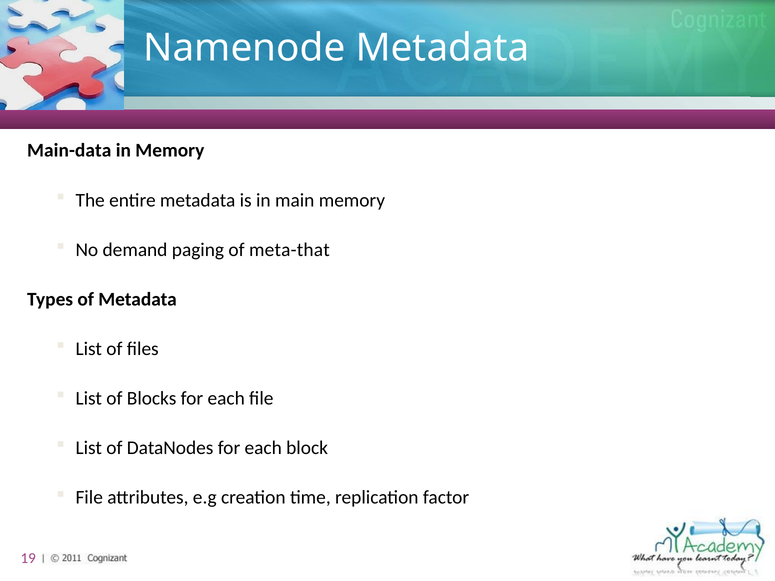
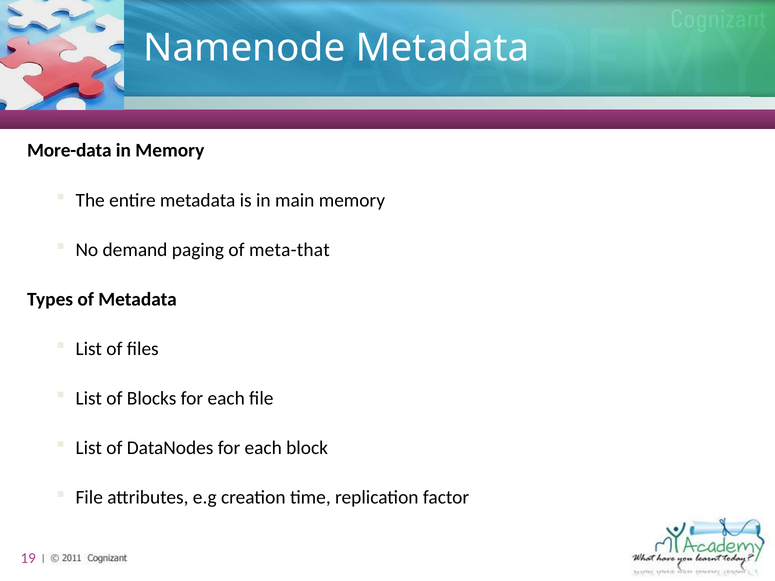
Main-data: Main-data -> More-data
